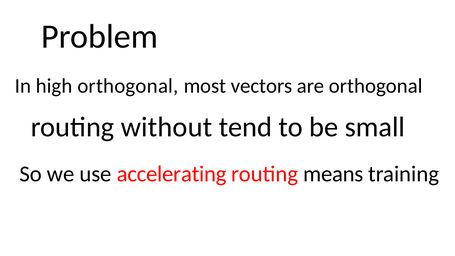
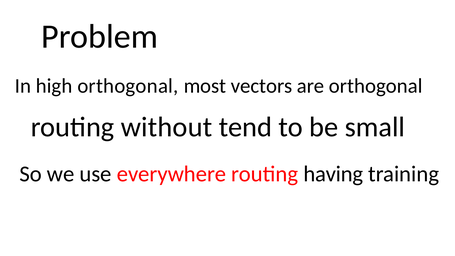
accelerating: accelerating -> everywhere
means: means -> having
